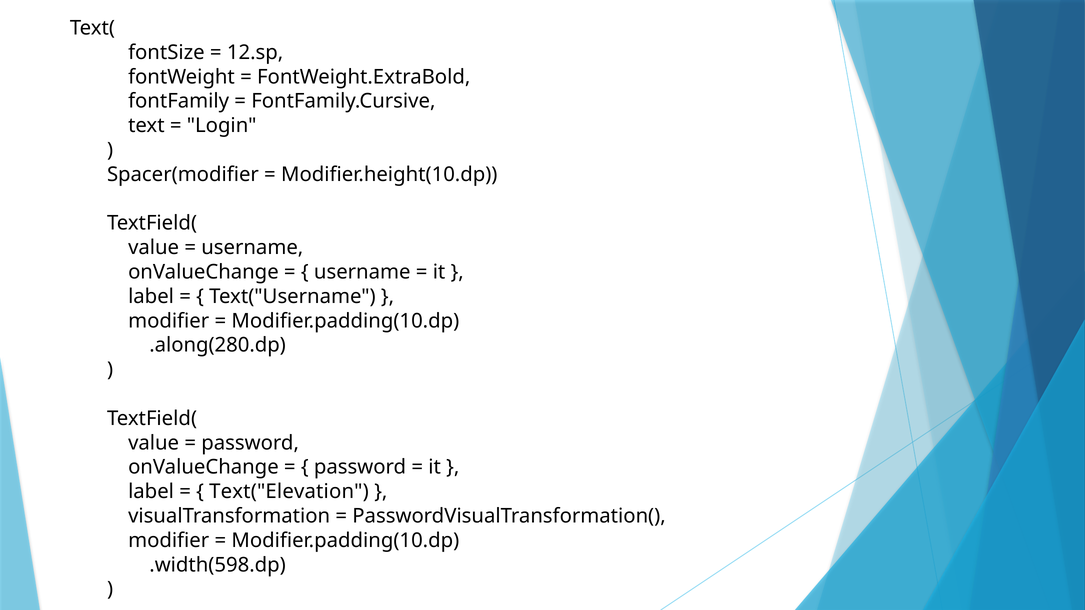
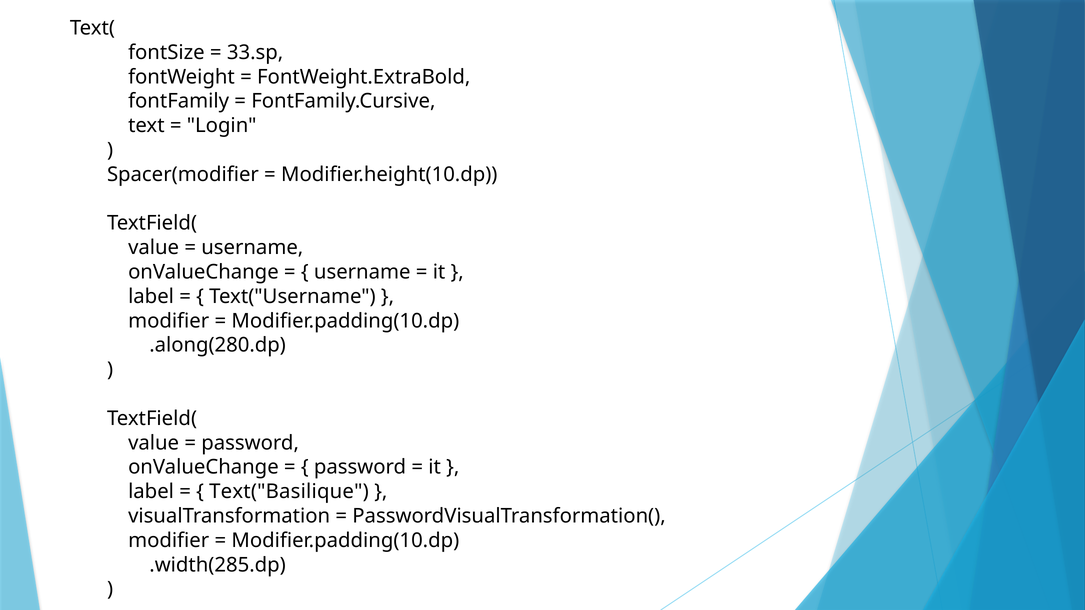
12.sp: 12.sp -> 33.sp
Text("Elevation: Text("Elevation -> Text("Basilique
.width(598.dp: .width(598.dp -> .width(285.dp
